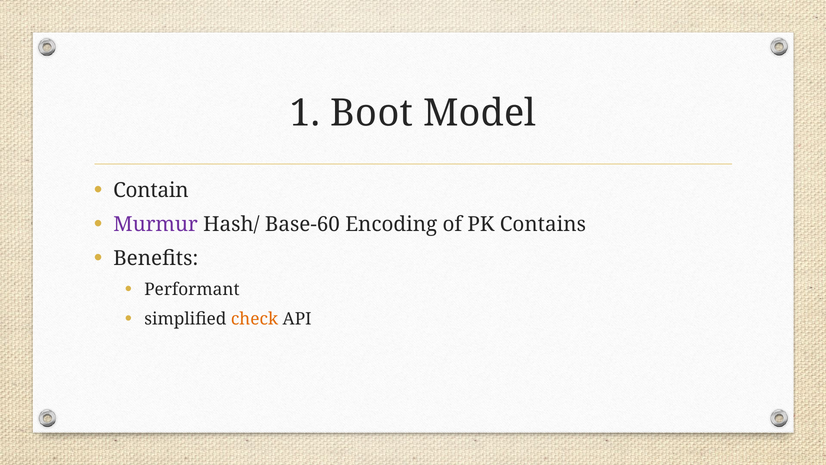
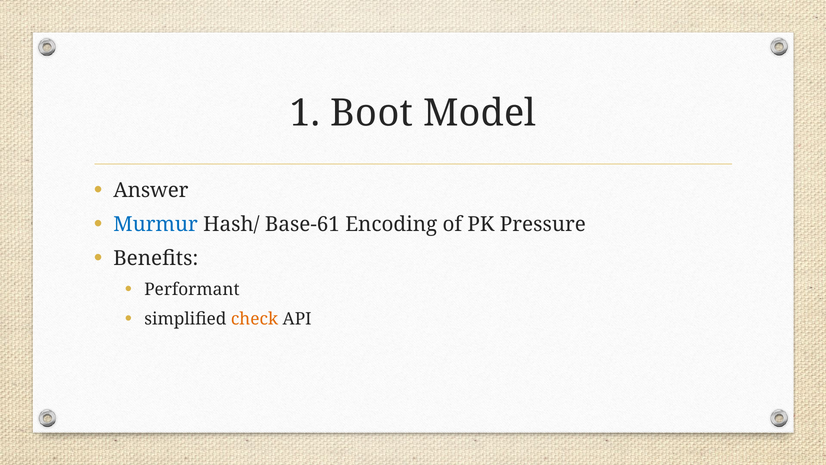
Contain: Contain -> Answer
Murmur colour: purple -> blue
Base-60: Base-60 -> Base-61
Contains: Contains -> Pressure
